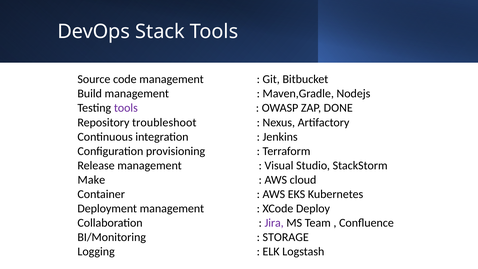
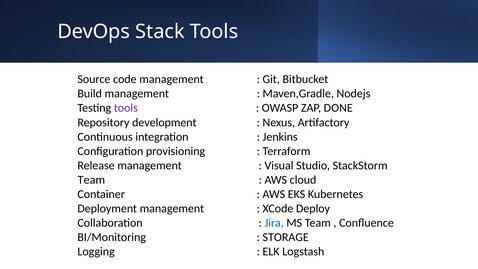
troubleshoot: troubleshoot -> development
Make at (91, 180): Make -> Team
Jira colour: purple -> blue
